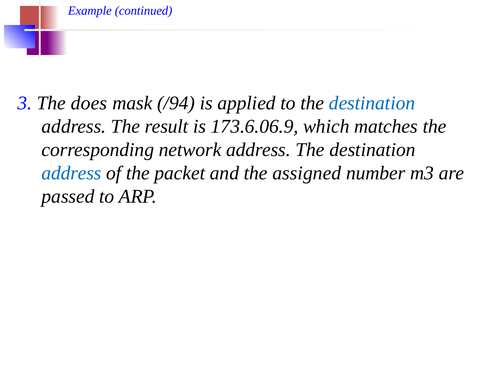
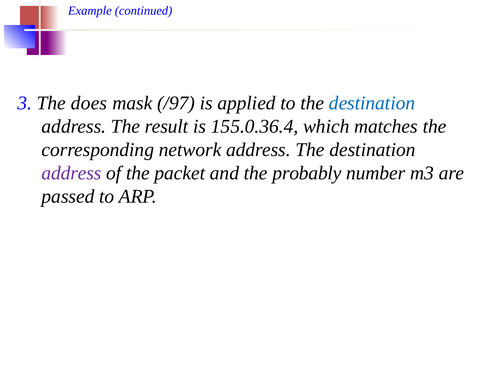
/94: /94 -> /97
173.6.06.9: 173.6.06.9 -> 155.0.36.4
address at (72, 173) colour: blue -> purple
assigned: assigned -> probably
